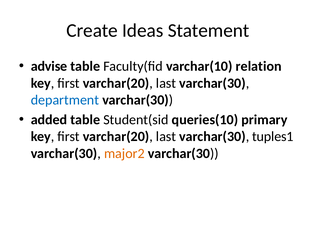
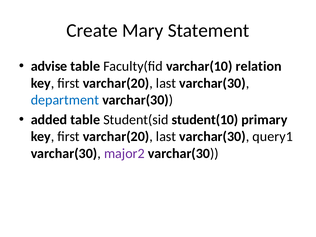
Ideas: Ideas -> Mary
queries(10: queries(10 -> student(10
tuples1: tuples1 -> query1
major2 colour: orange -> purple
